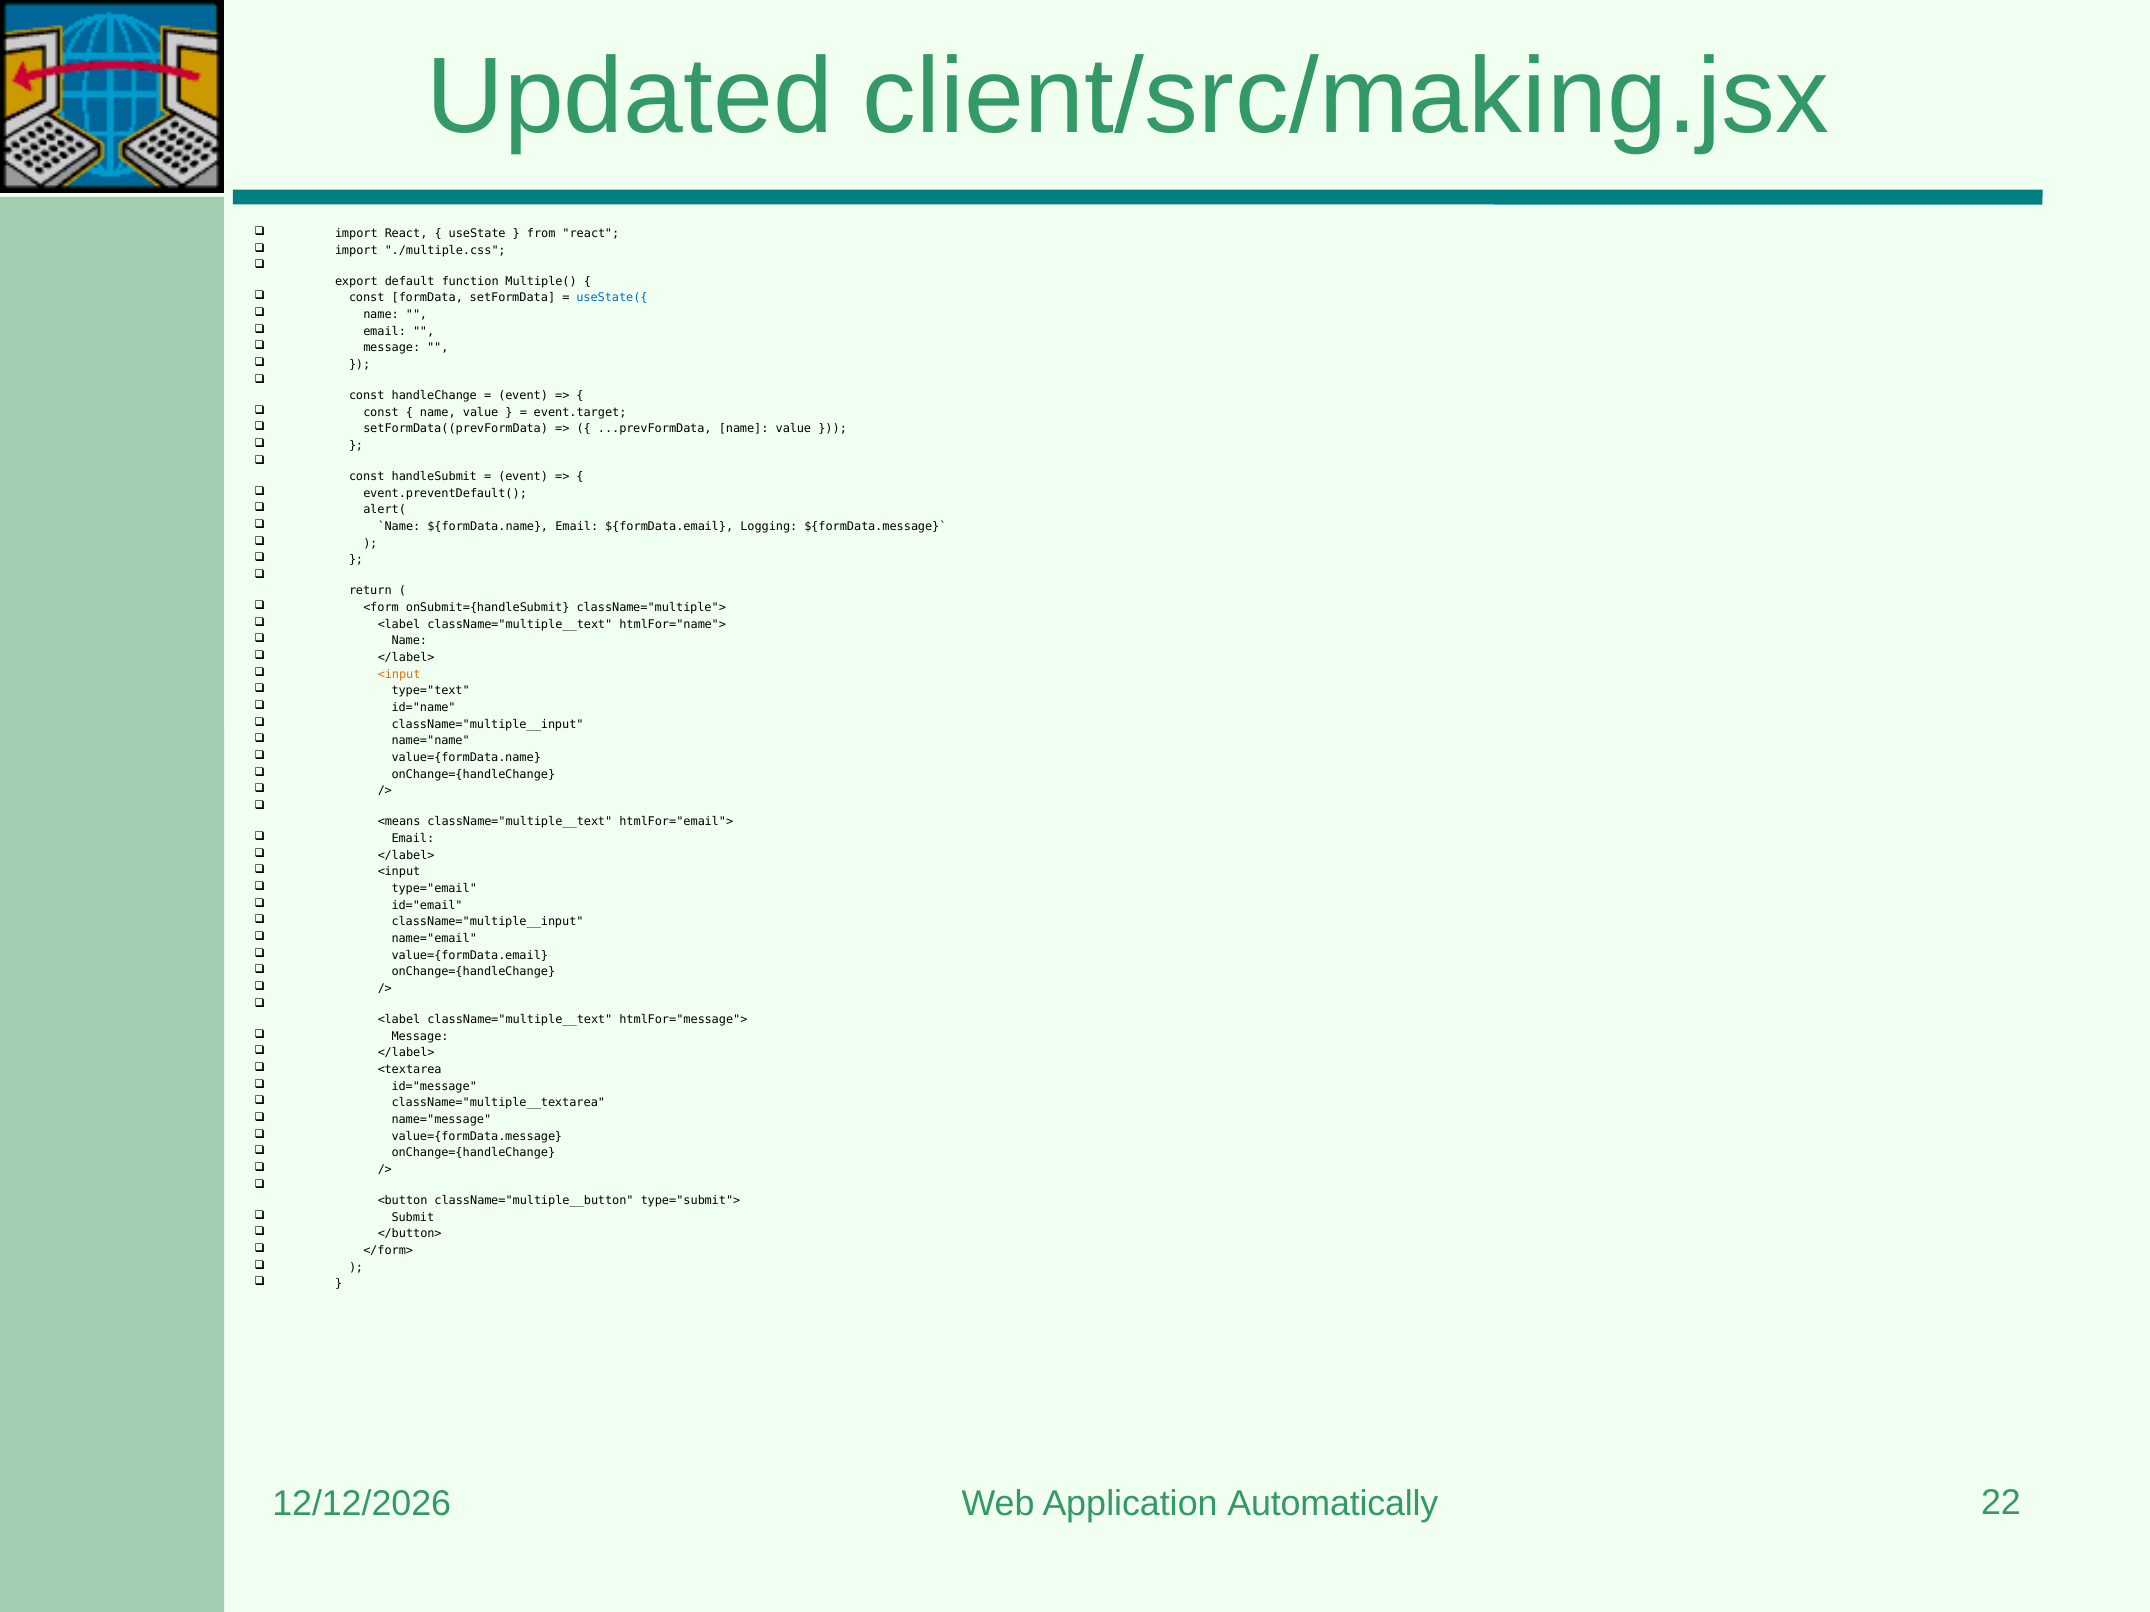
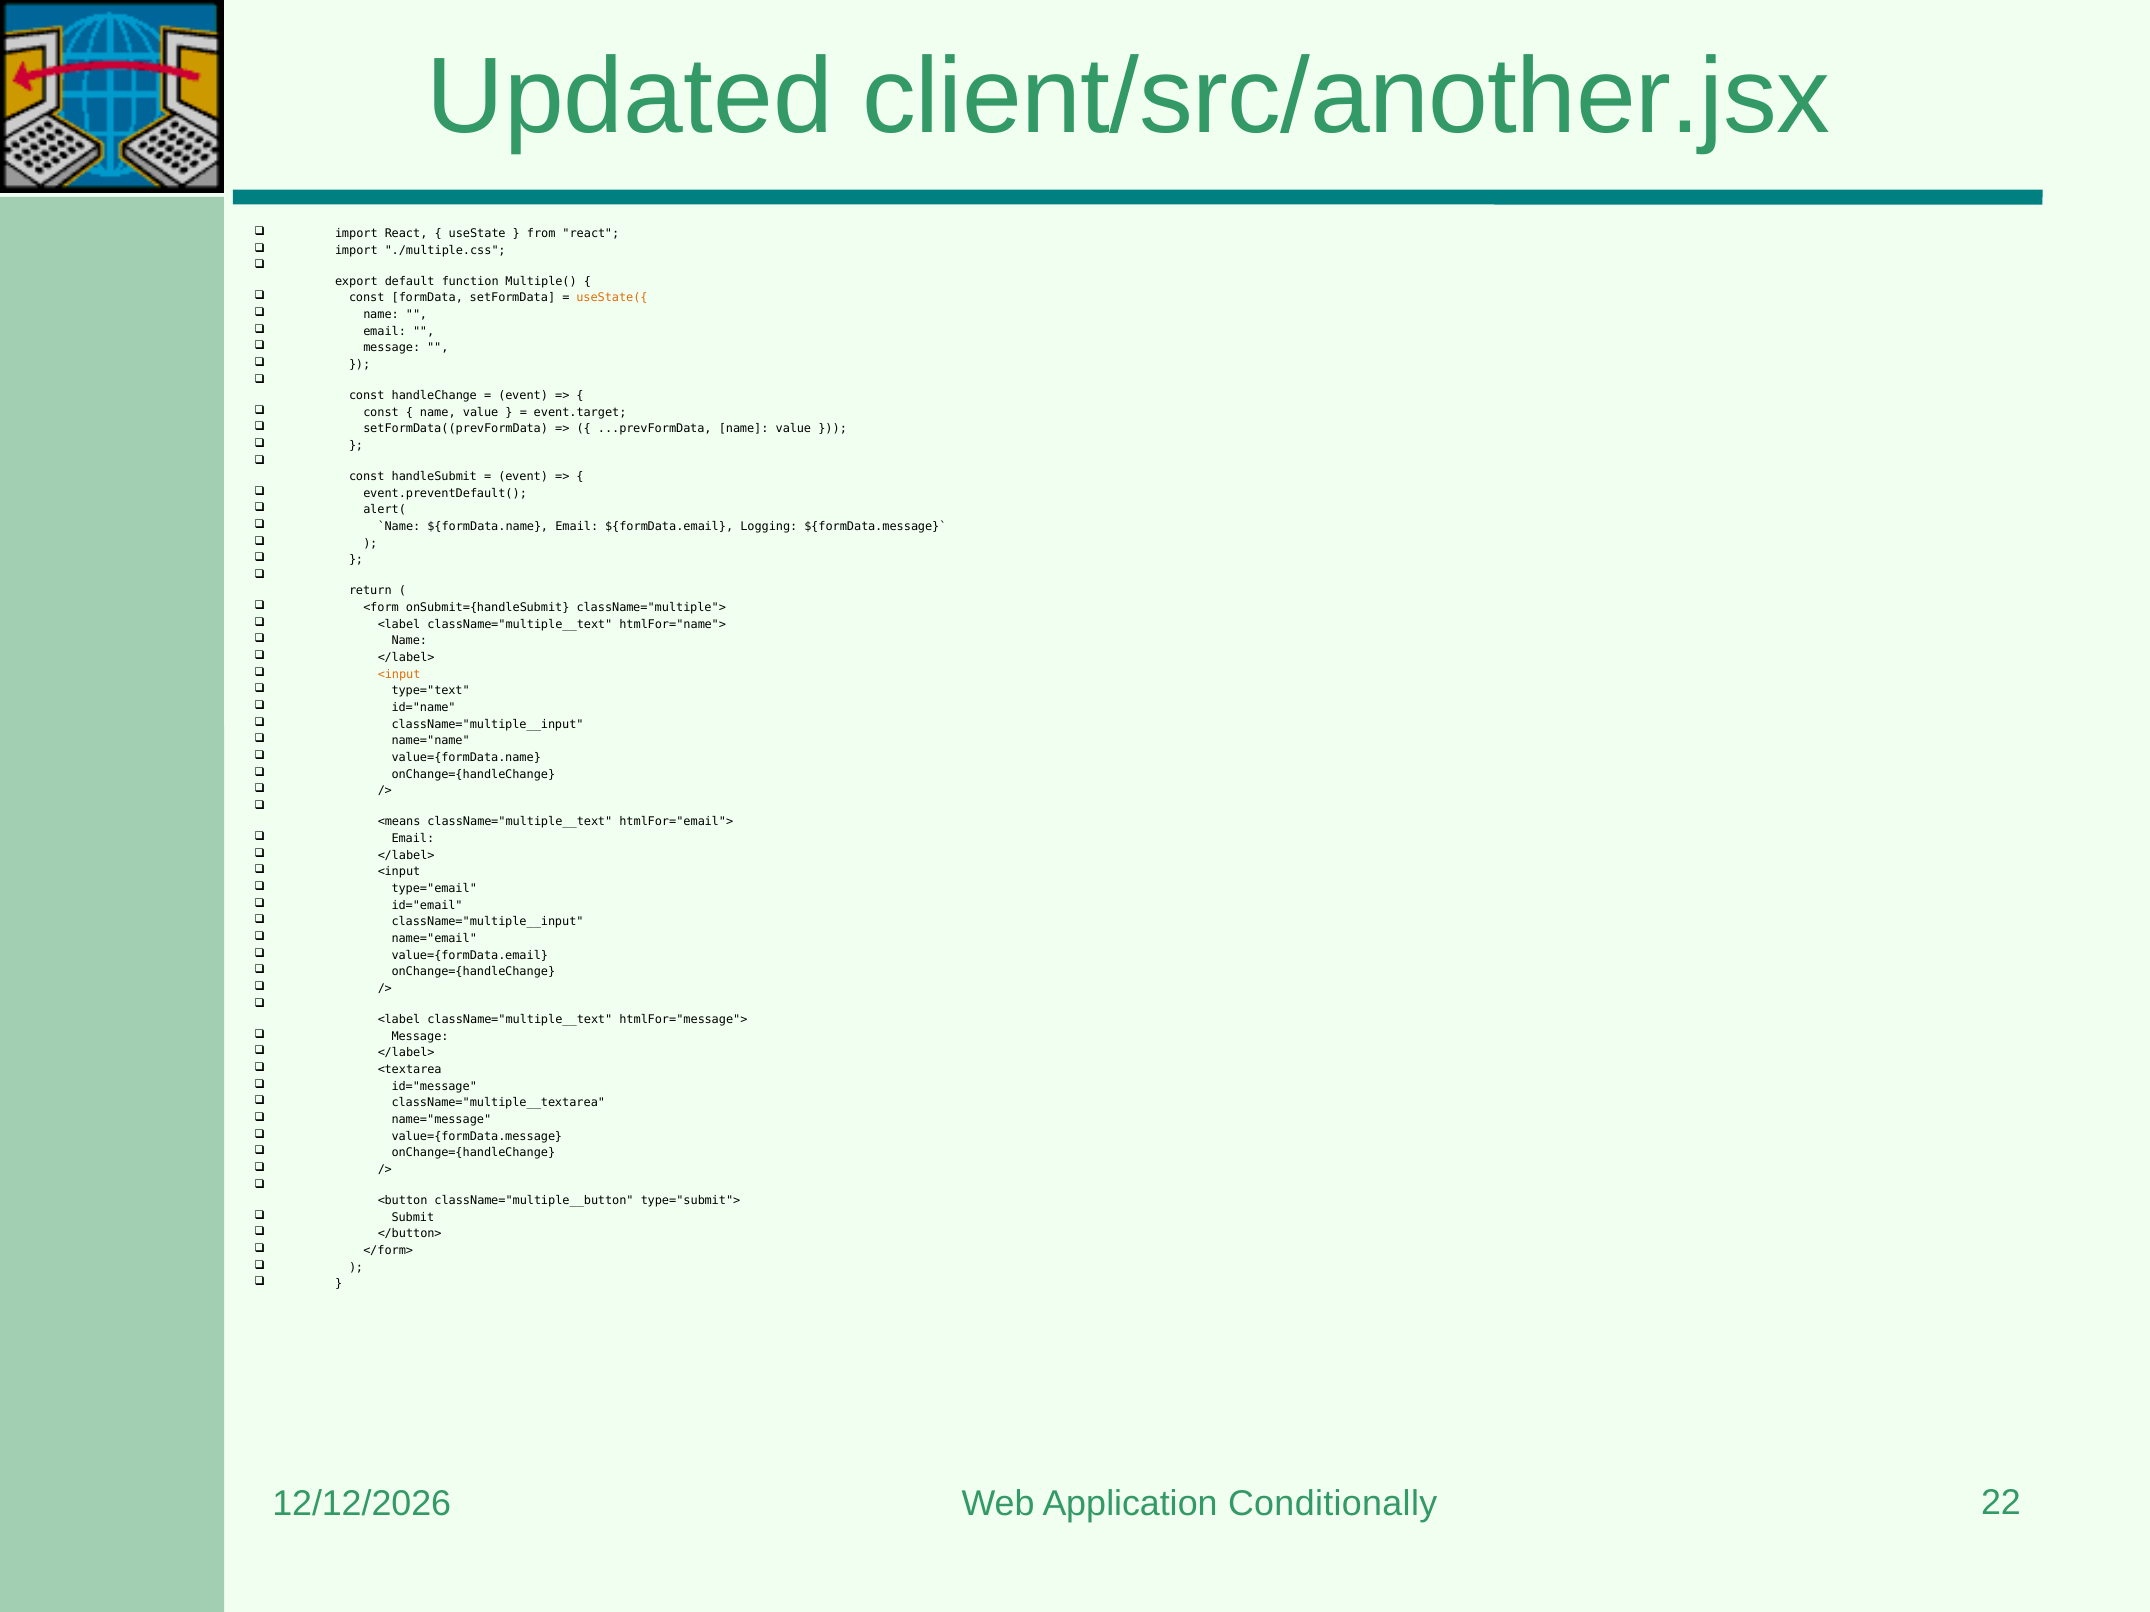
client/src/making.jsx: client/src/making.jsx -> client/src/another.jsx
useState({ colour: blue -> orange
Automatically: Automatically -> Conditionally
